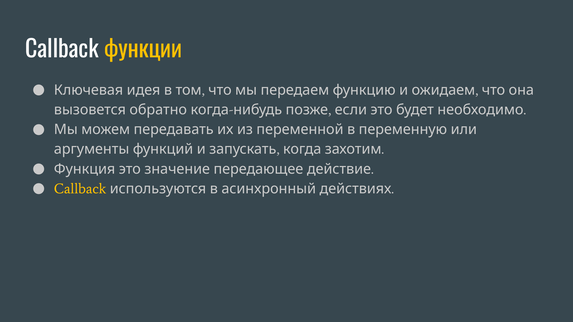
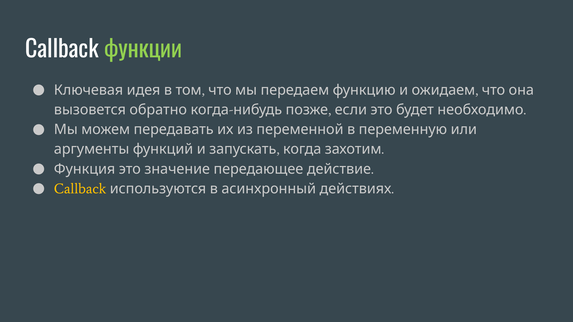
функции colour: yellow -> light green
